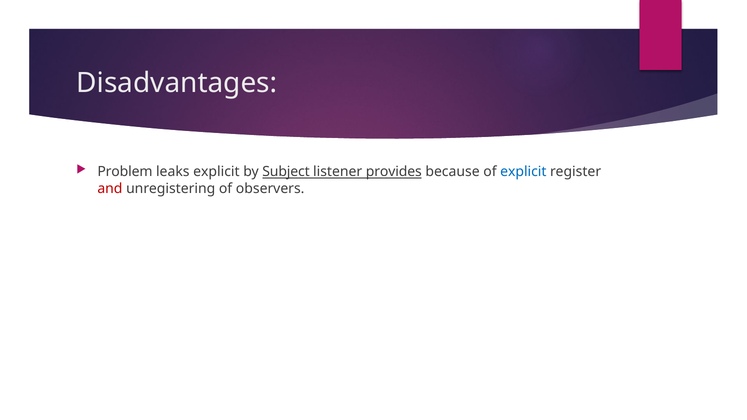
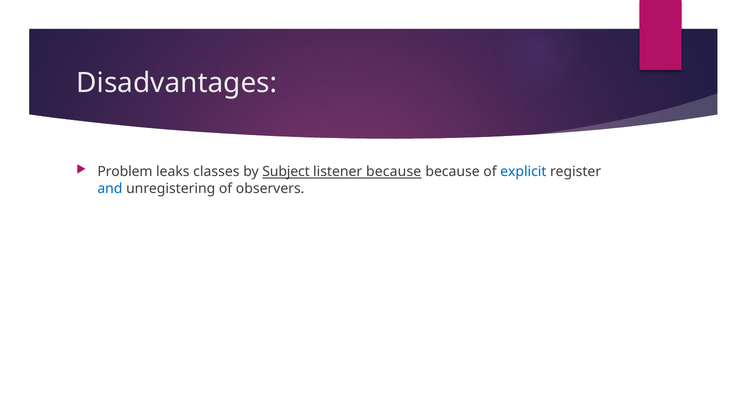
leaks explicit: explicit -> classes
listener provides: provides -> because
and colour: red -> blue
